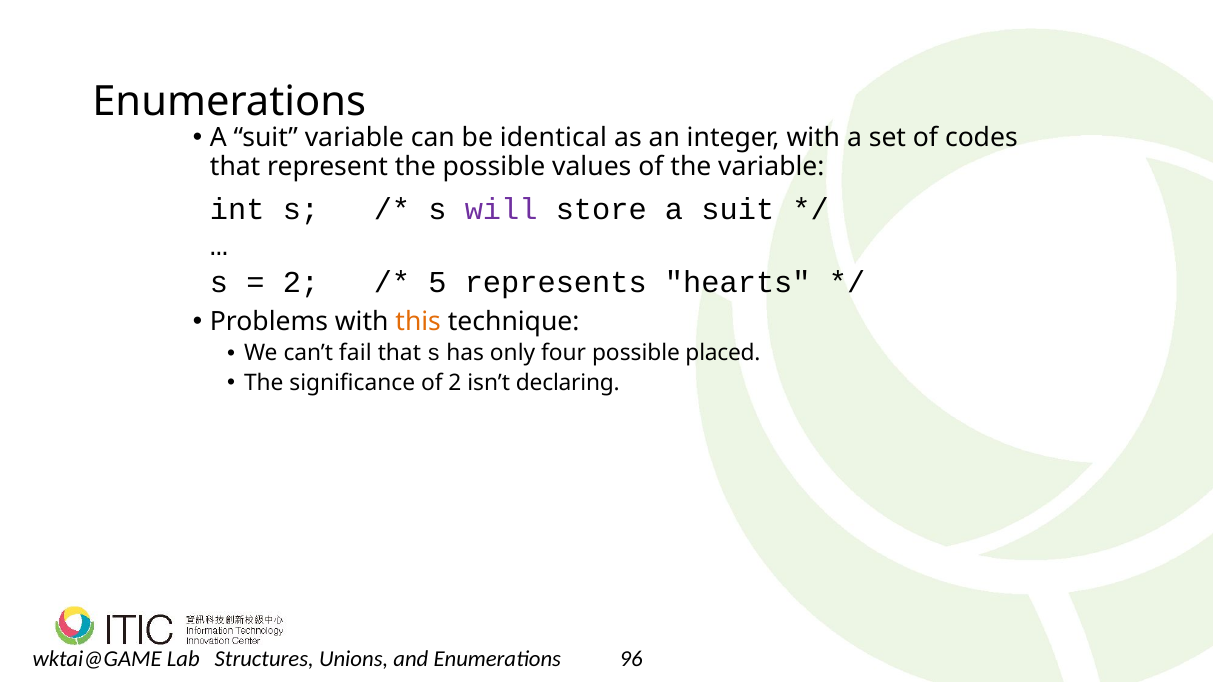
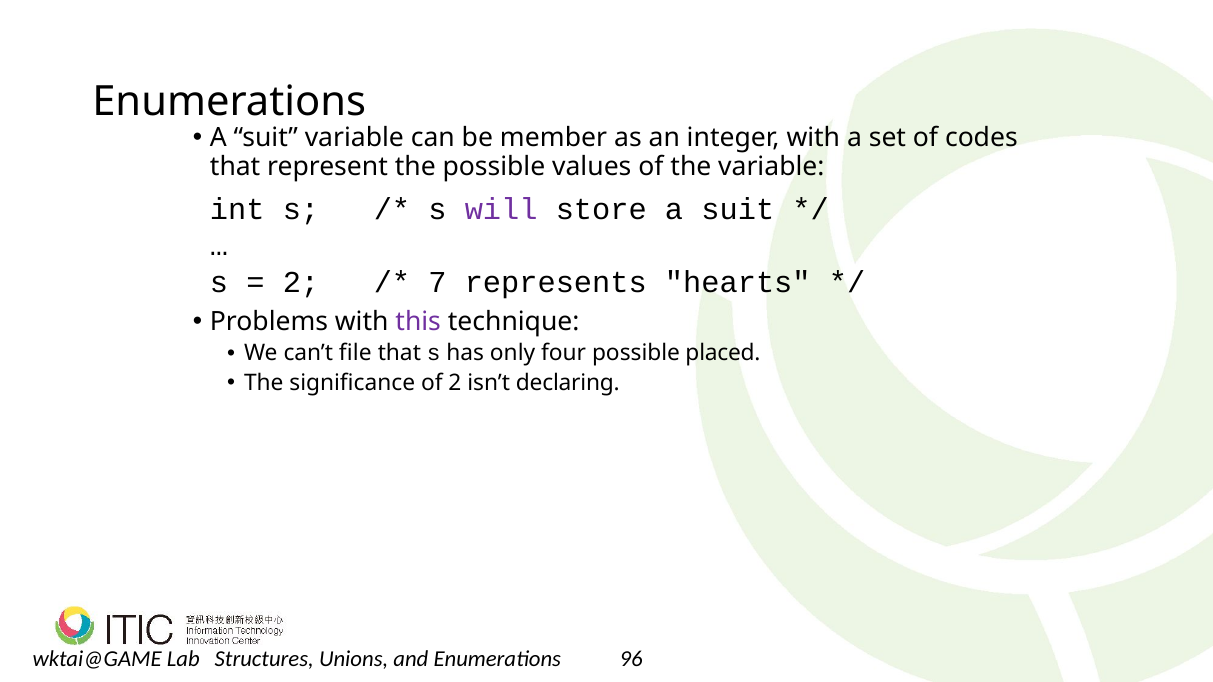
identical: identical -> member
5: 5 -> 7
this colour: orange -> purple
fail: fail -> file
